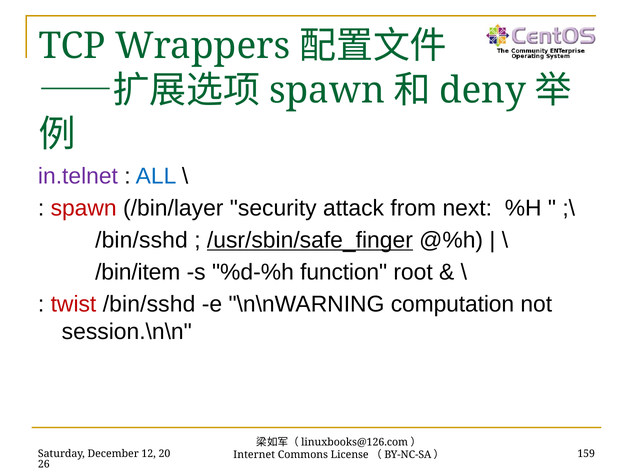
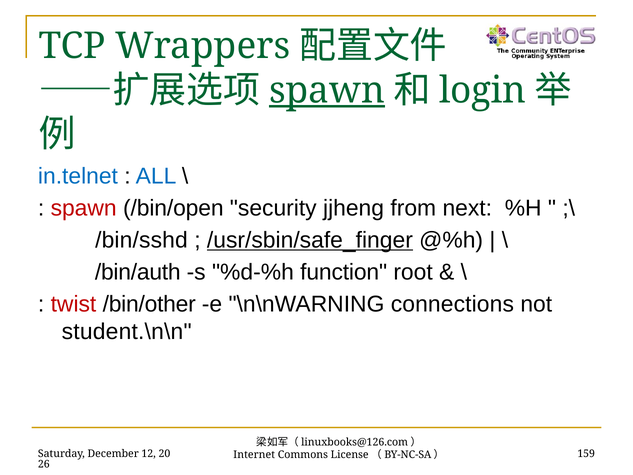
spawn at (327, 90) underline: none -> present
deny: deny -> login
in.telnet colour: purple -> blue
/bin/layer: /bin/layer -> /bin/open
attack: attack -> jjheng
/bin/item: /bin/item -> /bin/auth
twist /bin/sshd: /bin/sshd -> /bin/other
computation: computation -> connections
session.\n\n: session.\n\n -> student.\n\n
